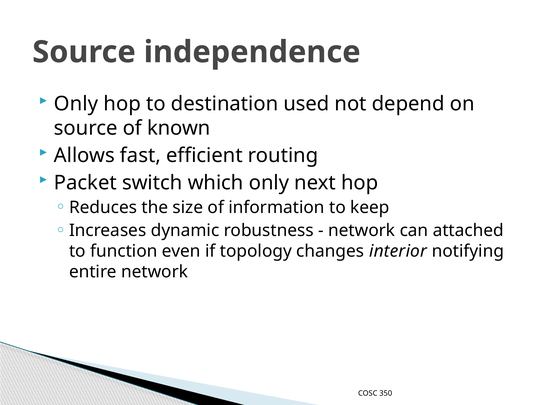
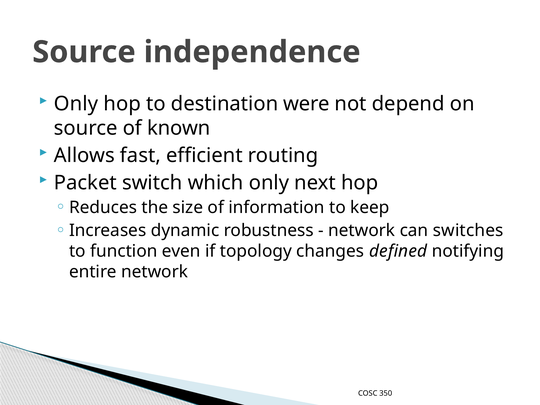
used: used -> were
attached: attached -> switches
interior: interior -> defined
